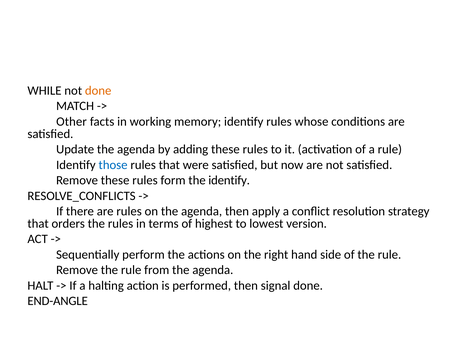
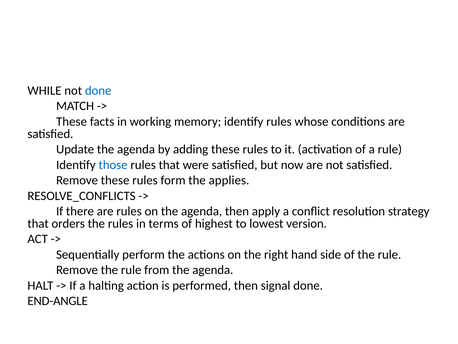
done at (98, 90) colour: orange -> blue
Other at (72, 121): Other -> These
the identify: identify -> applies
